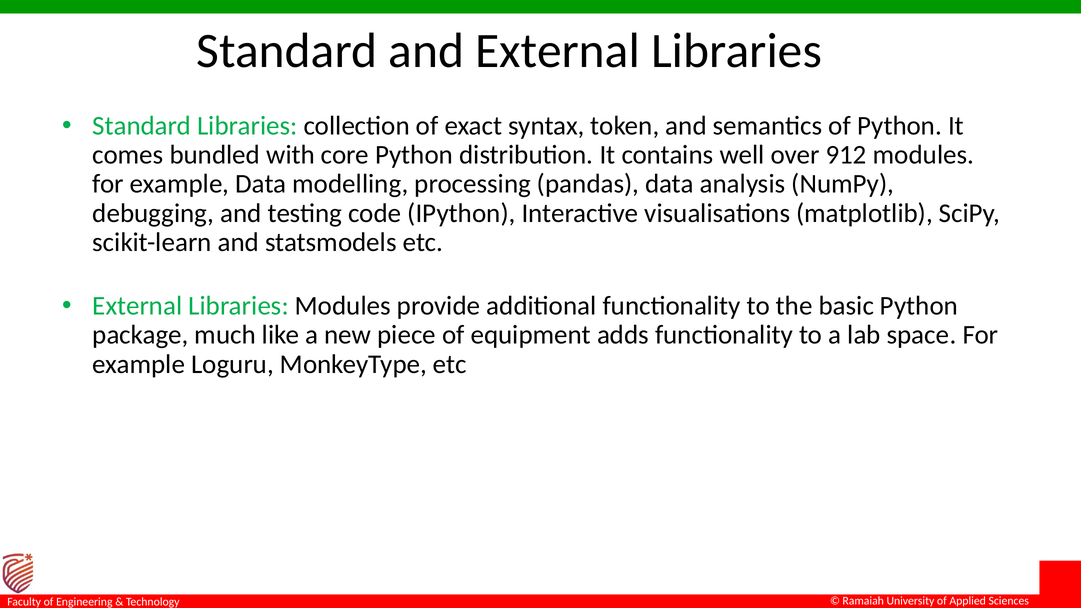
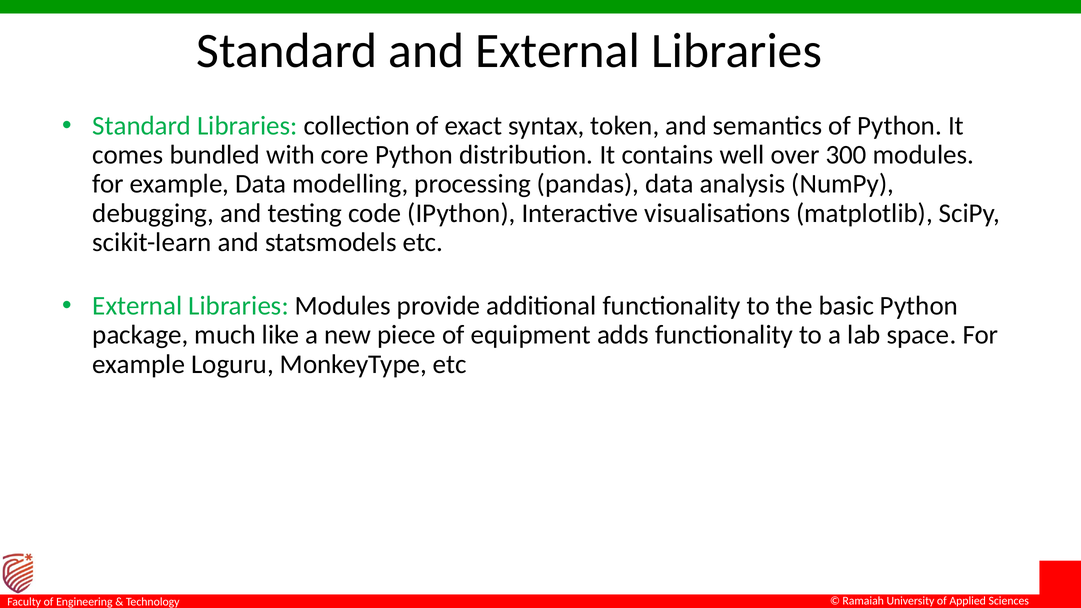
912: 912 -> 300
